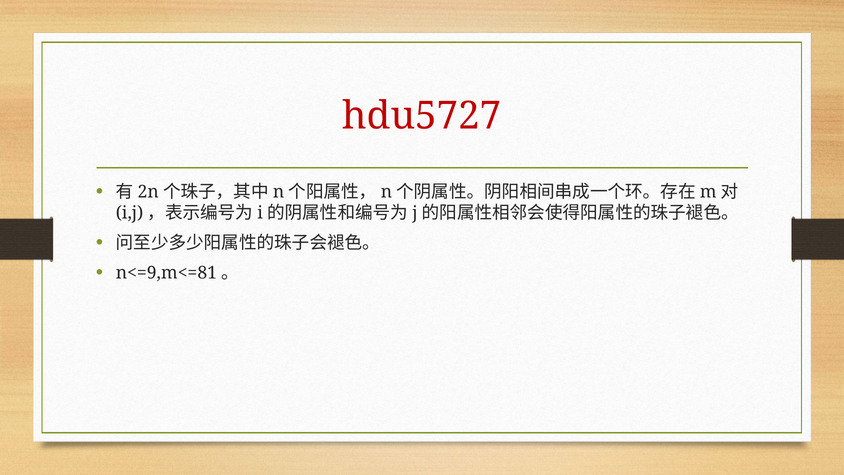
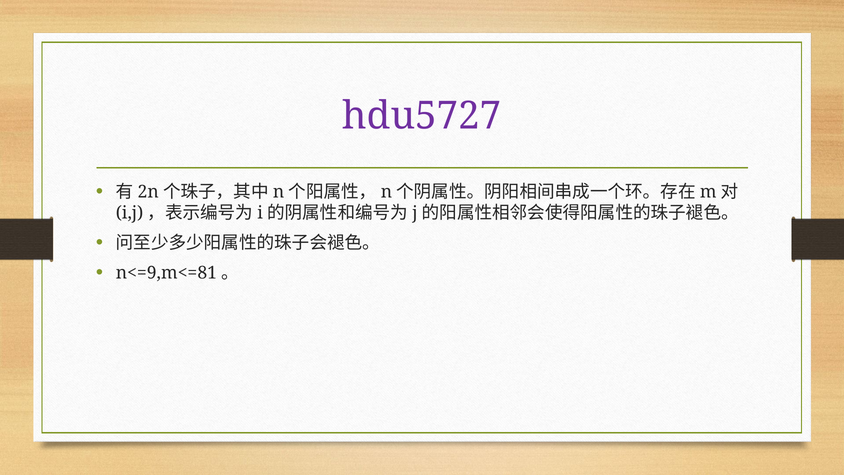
hdu5727 colour: red -> purple
